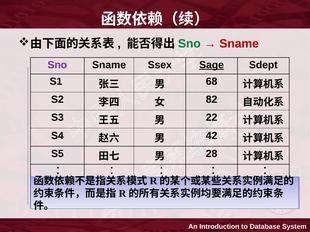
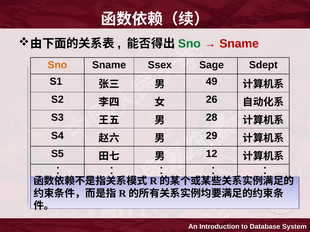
Sno at (57, 65) colour: purple -> orange
Sage underline: present -> none
68: 68 -> 49
82: 82 -> 26
22: 22 -> 28
42: 42 -> 29
28: 28 -> 12
